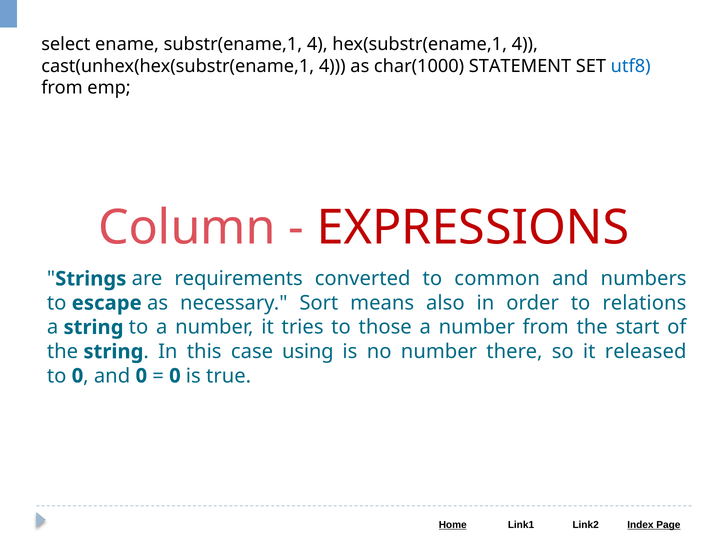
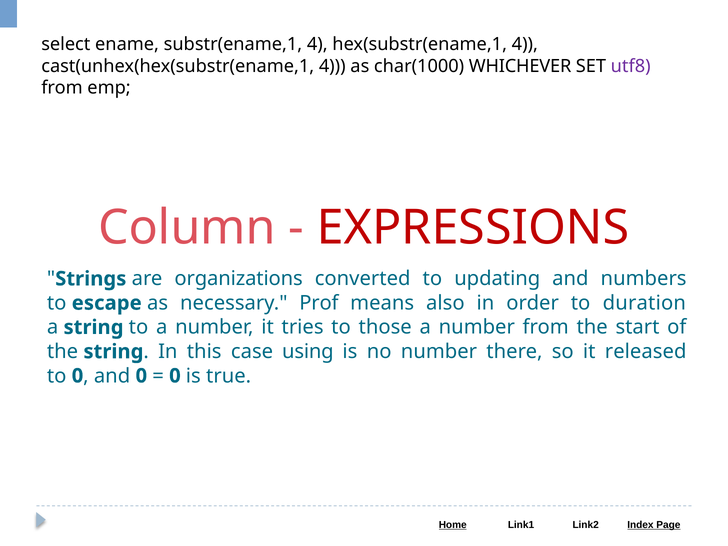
STATEMENT: STATEMENT -> WHICHEVER
utf8 colour: blue -> purple
requirements: requirements -> organizations
common: common -> updating
Sort: Sort -> Prof
relations: relations -> duration
